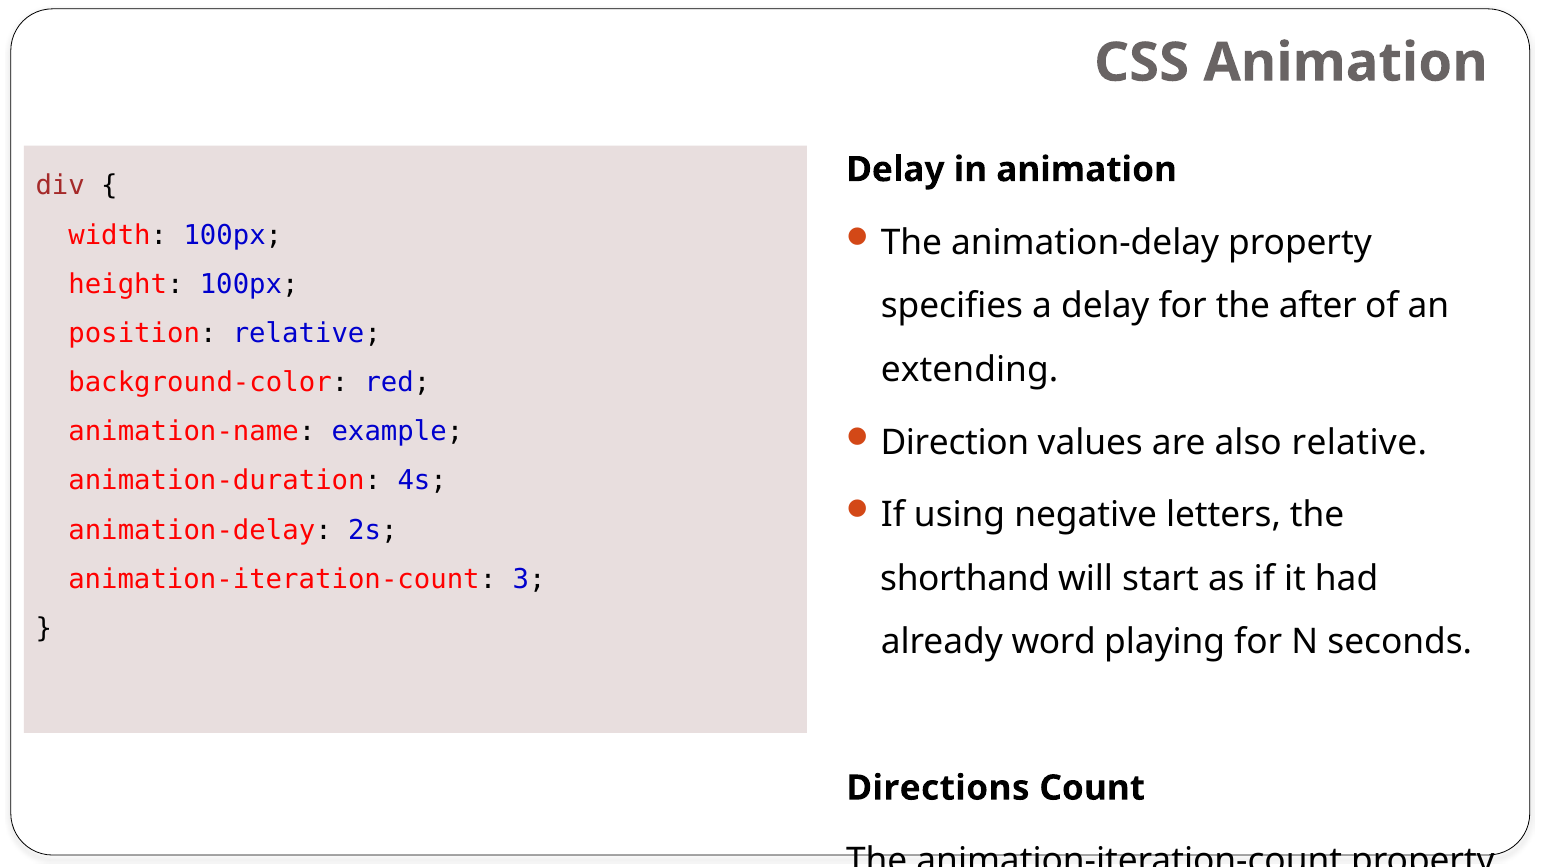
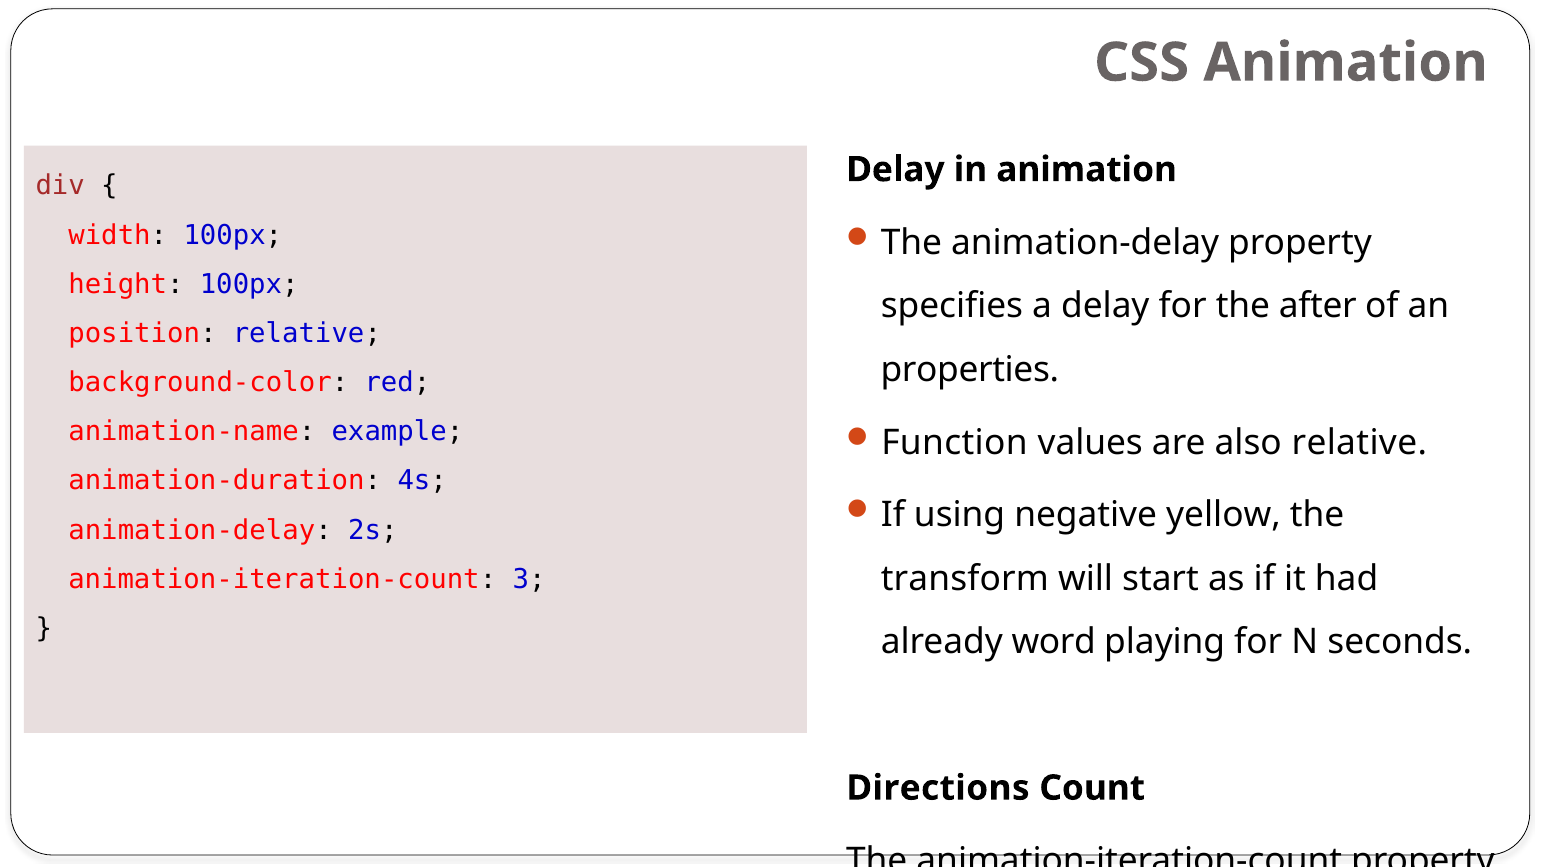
extending: extending -> properties
Direction: Direction -> Function
letters: letters -> yellow
shorthand: shorthand -> transform
